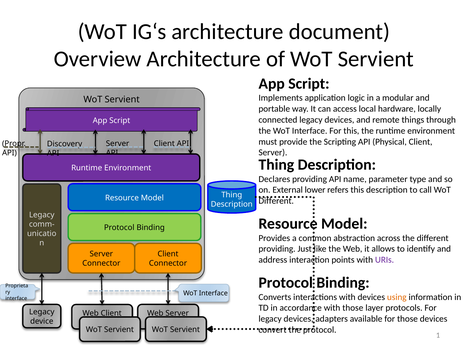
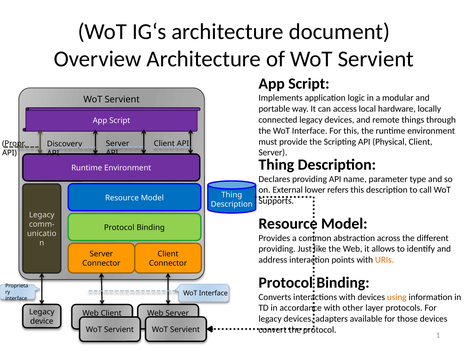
Different at (276, 201): Different -> Supports
URIs colour: purple -> orange
with those: those -> other
